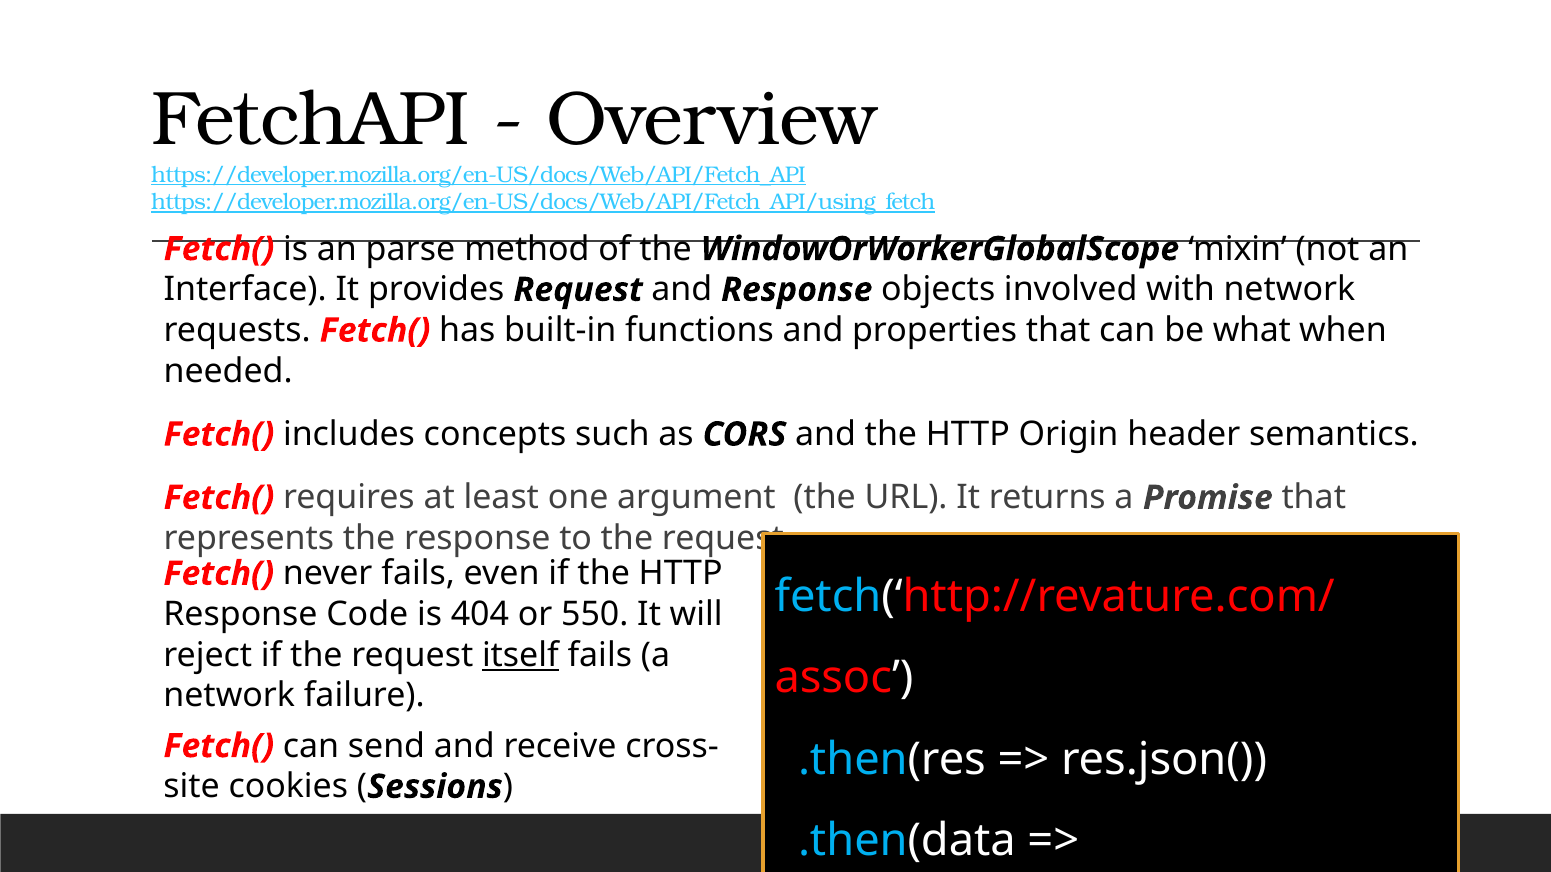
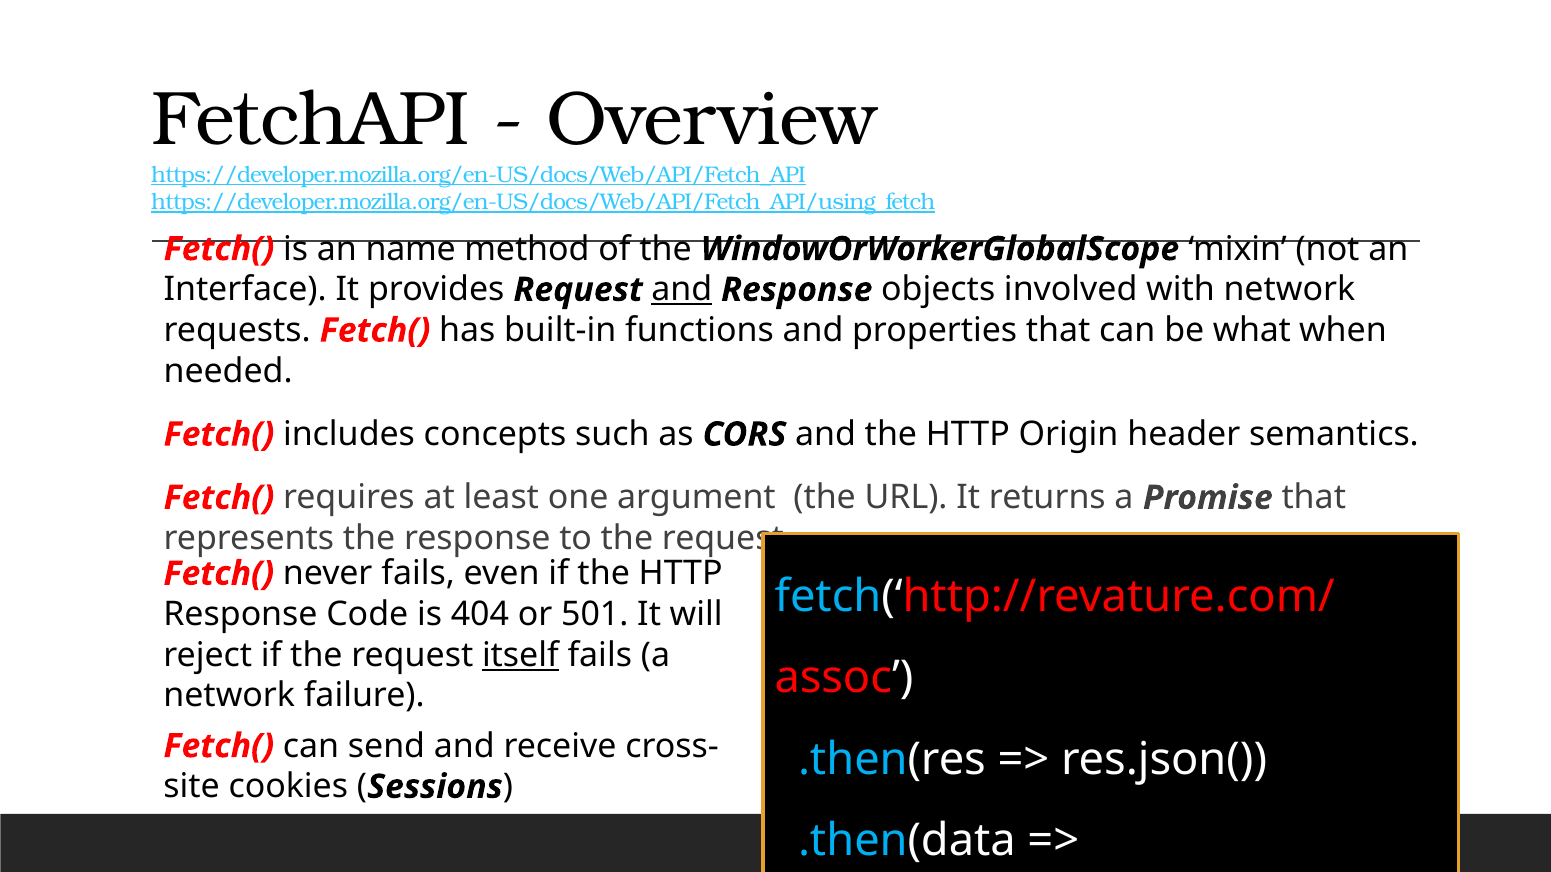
parse: parse -> name
and at (682, 290) underline: none -> present
550: 550 -> 501
